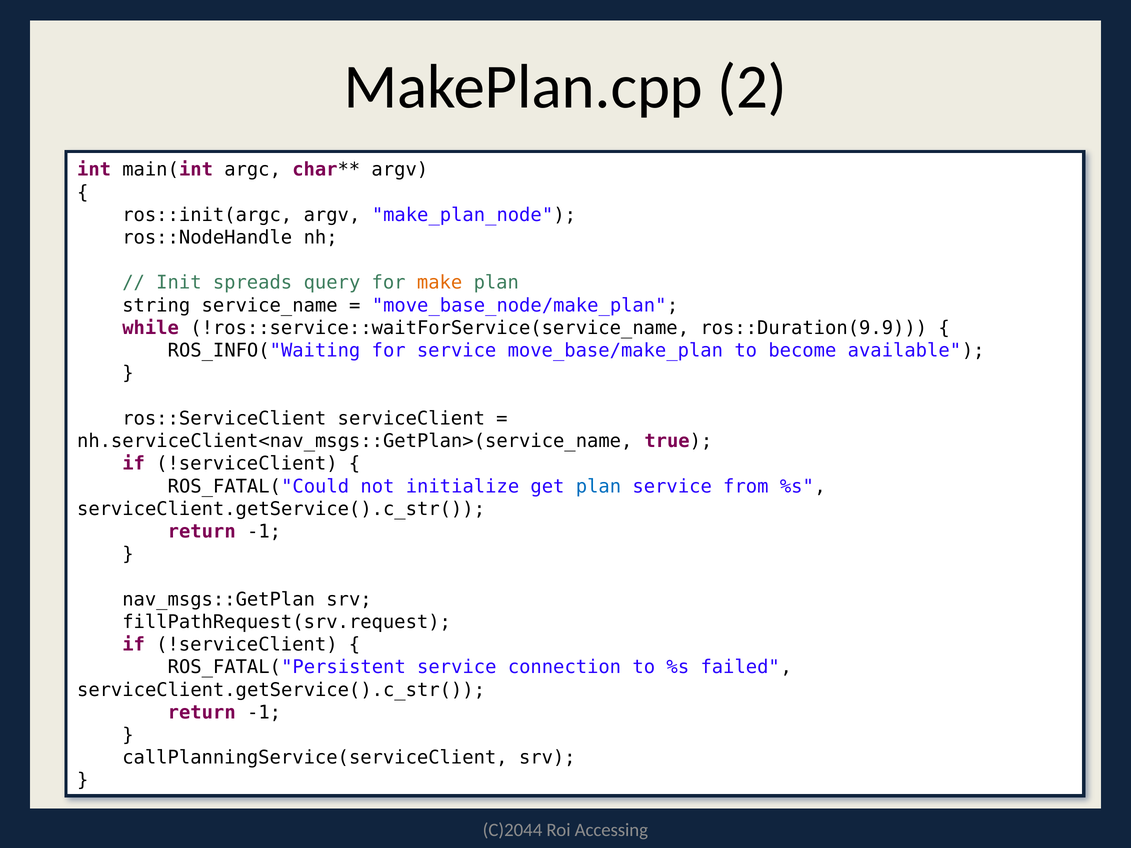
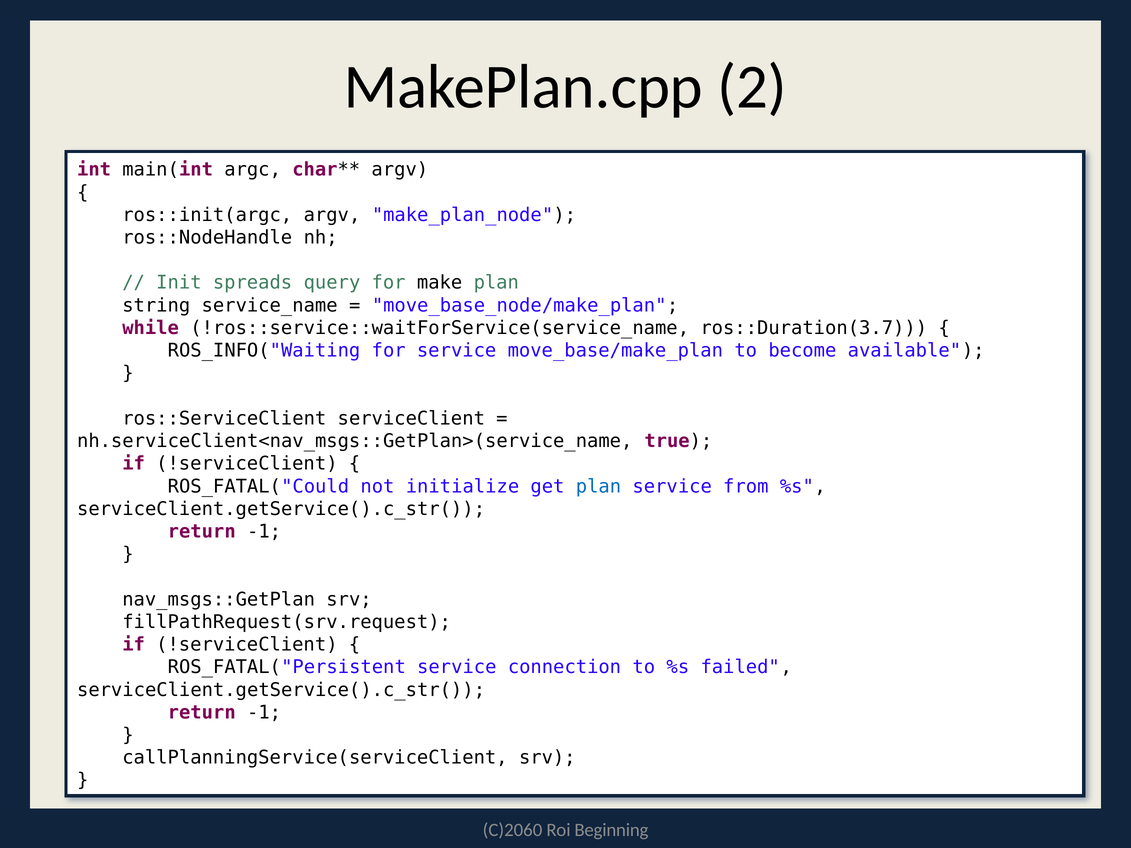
make colour: orange -> black
ros::Duration(9.9: ros::Duration(9.9 -> ros::Duration(3.7
C)2044: C)2044 -> C)2060
Accessing: Accessing -> Beginning
